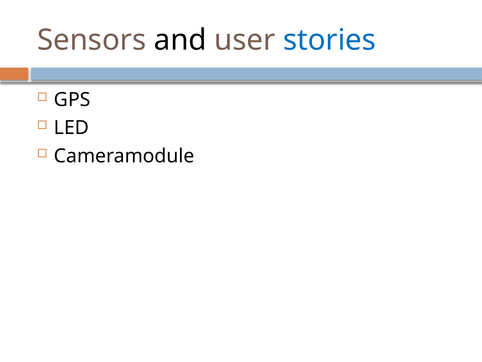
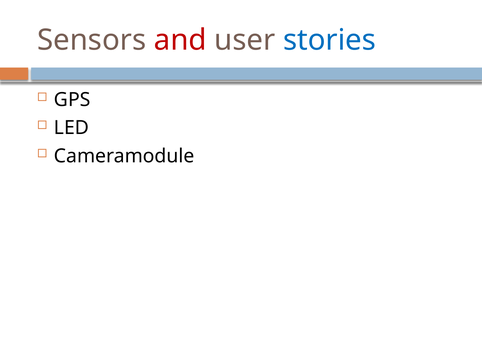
and colour: black -> red
